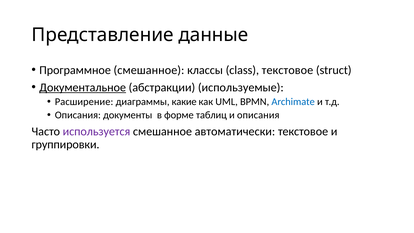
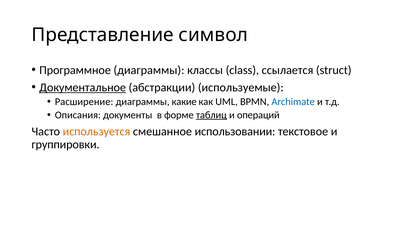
данные: данные -> символ
Программное смешанное: смешанное -> диаграммы
class текстовое: текстовое -> ссылается
таблиц underline: none -> present
и описания: описания -> операций
используется colour: purple -> orange
автоматически: автоматически -> использовании
